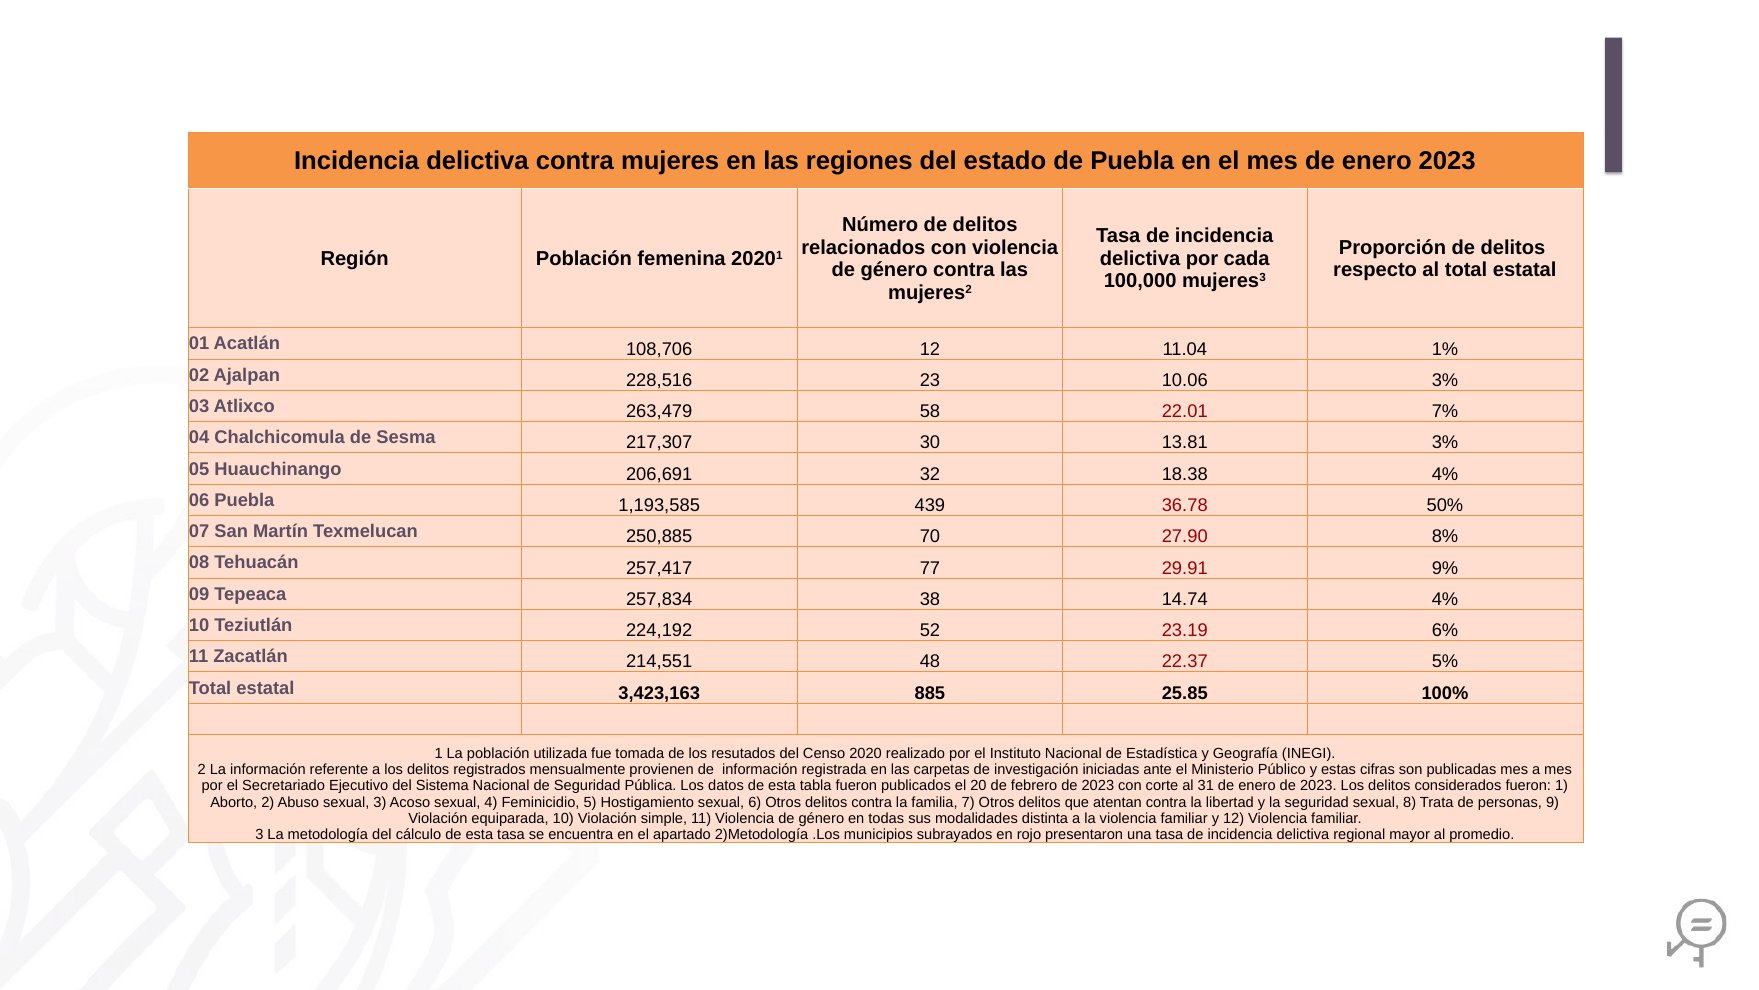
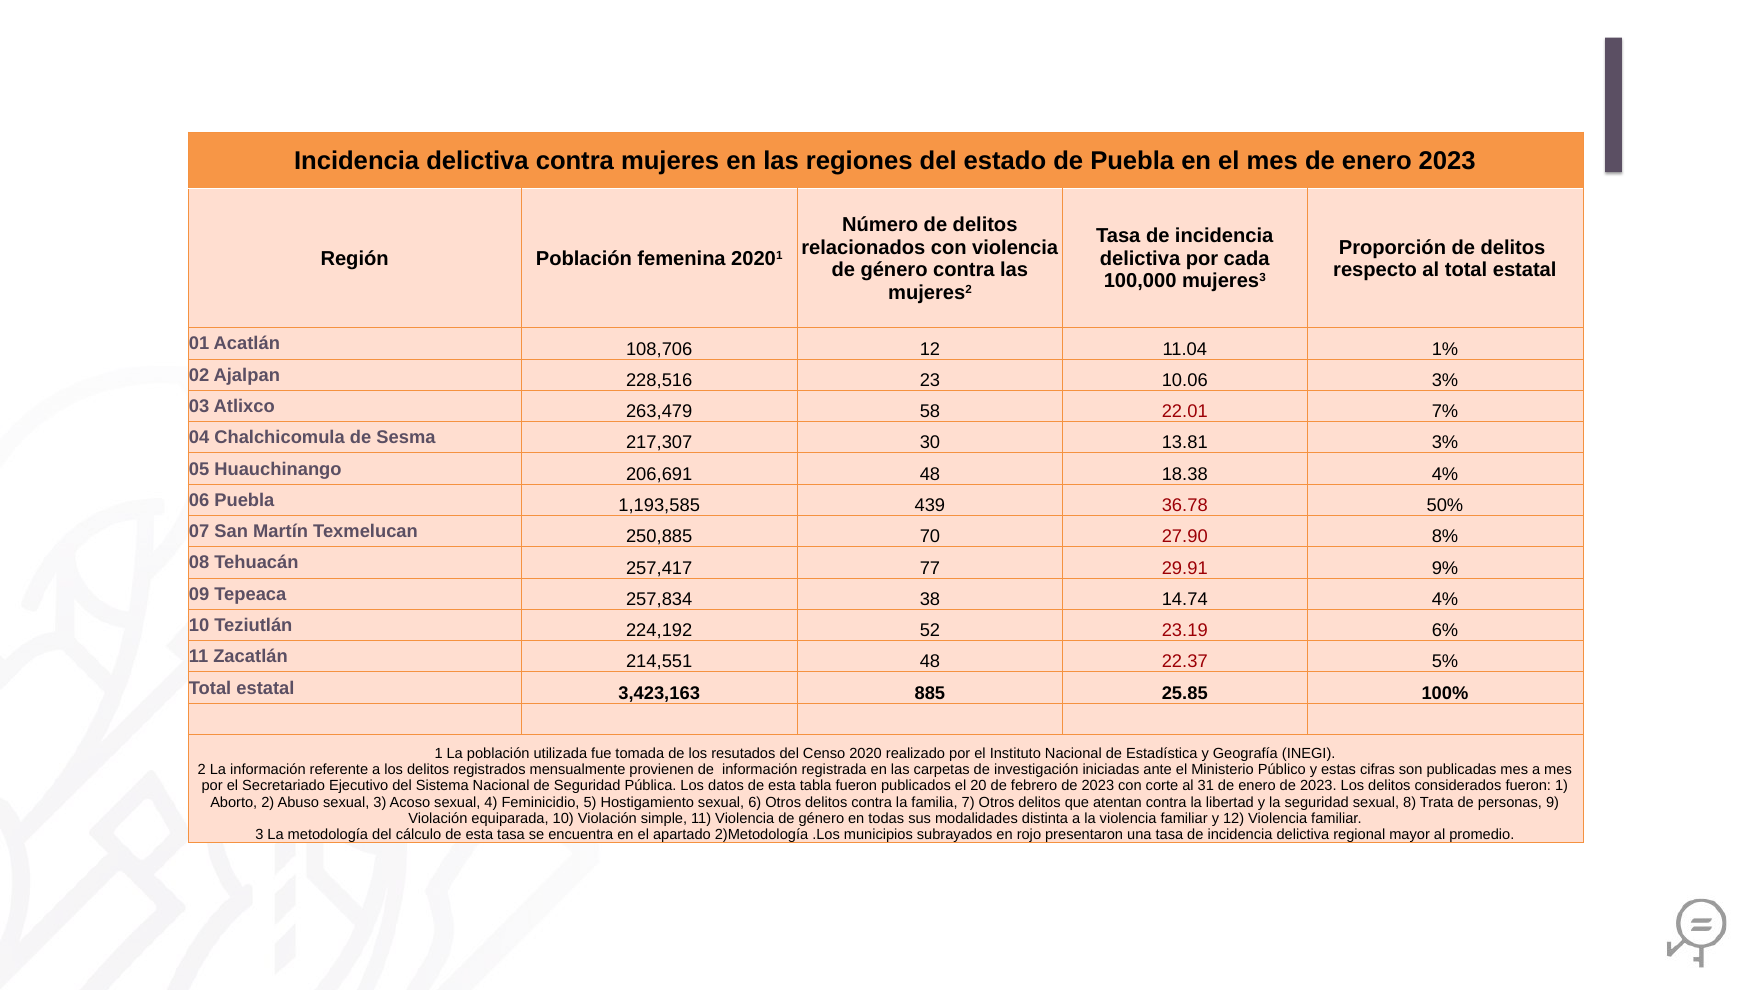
206,691 32: 32 -> 48
